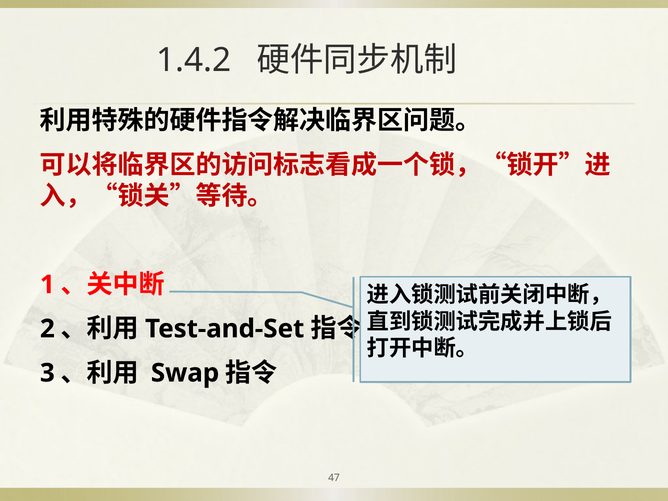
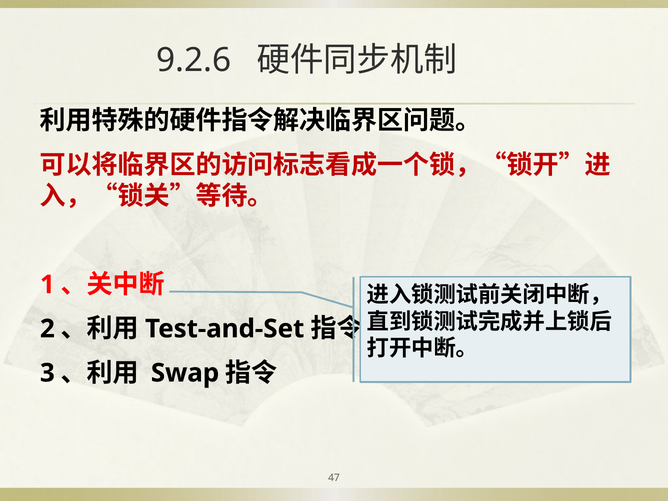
1.4.2: 1.4.2 -> 9.2.6
